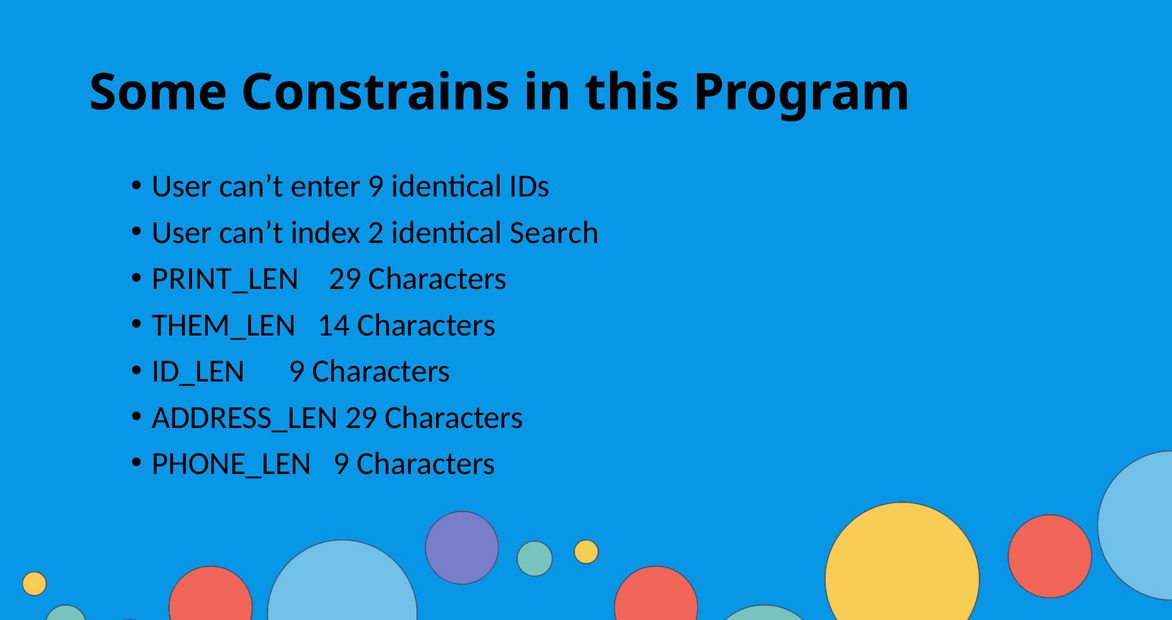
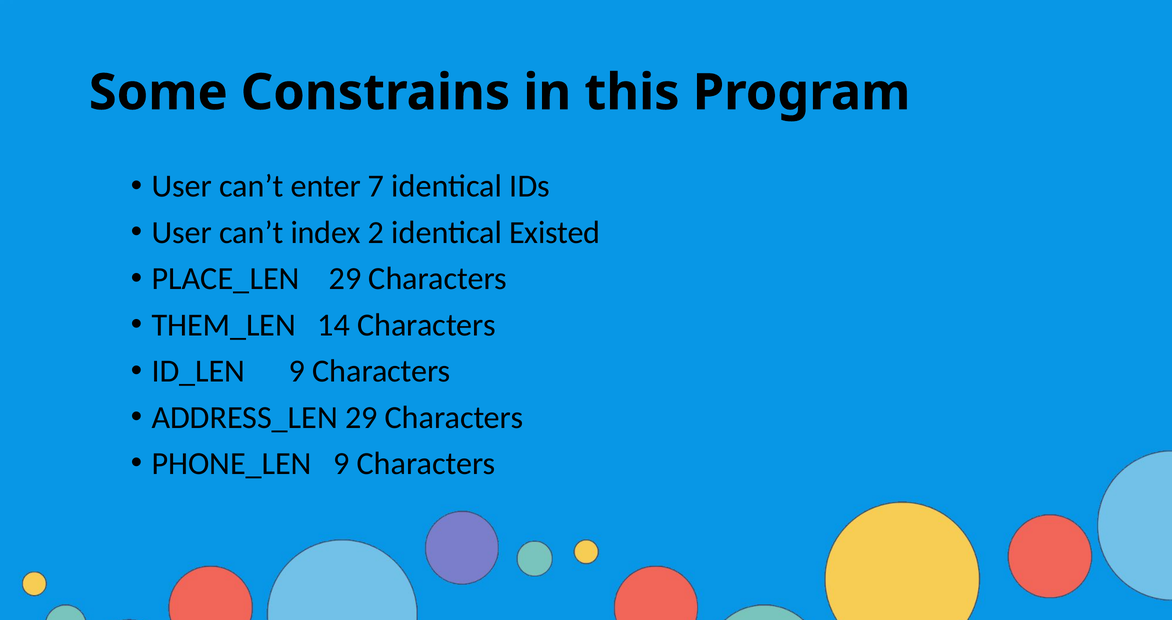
enter 9: 9 -> 7
Search: Search -> Existed
PRINT_LEN: PRINT_LEN -> PLACE_LEN
